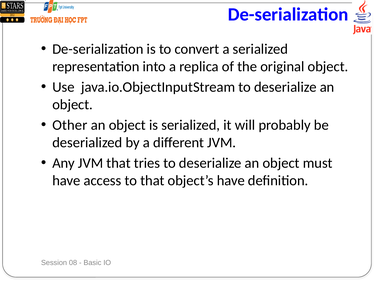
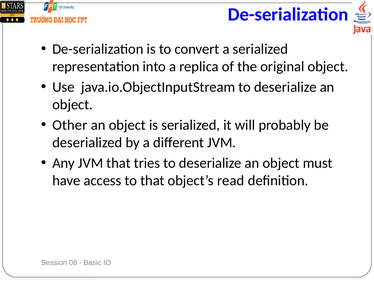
object’s have: have -> read
